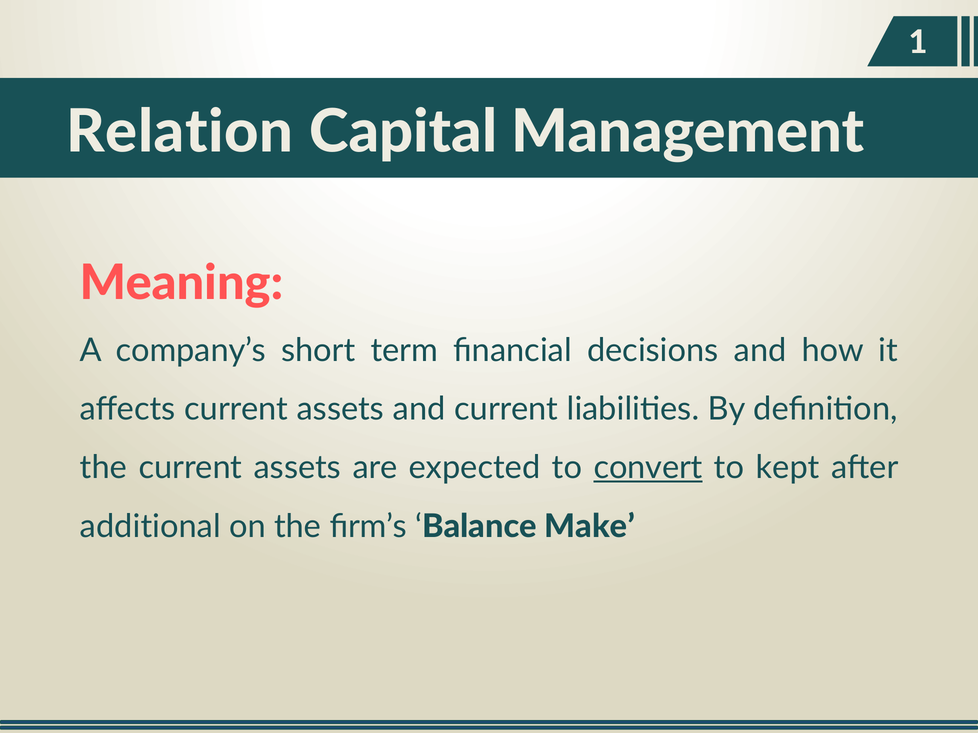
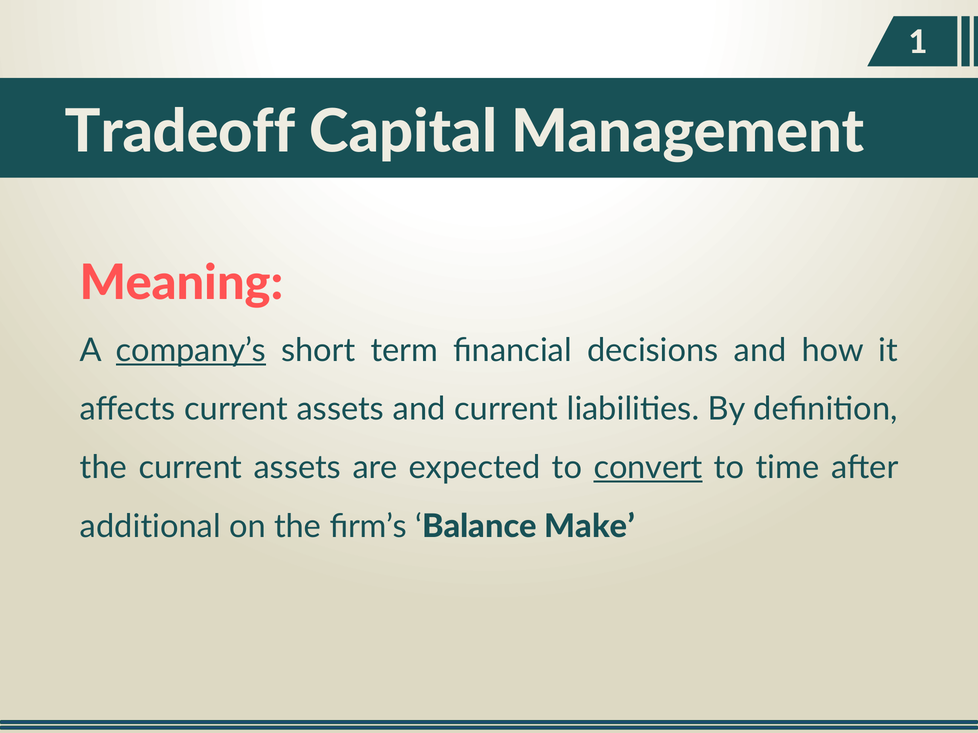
Relation: Relation -> Tradeoff
company’s underline: none -> present
kept: kept -> time
